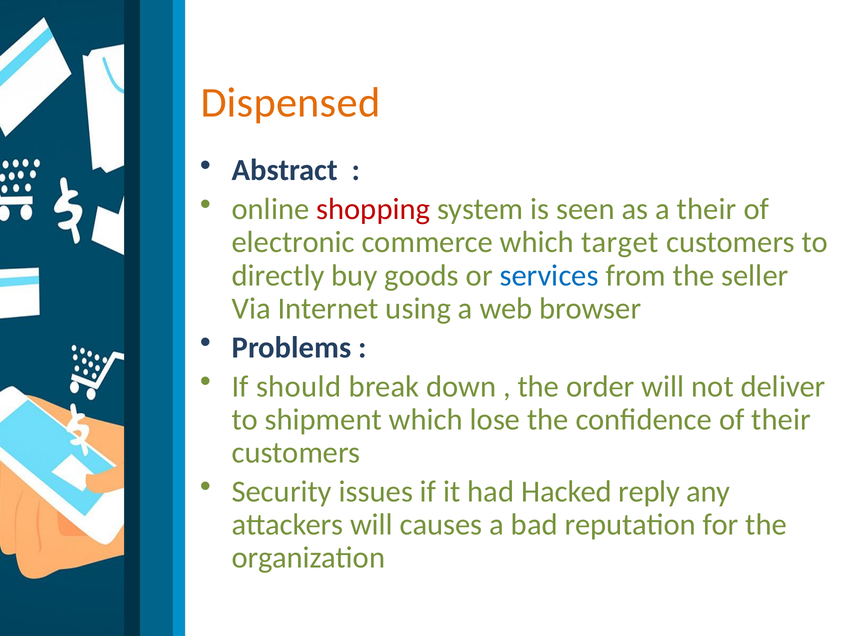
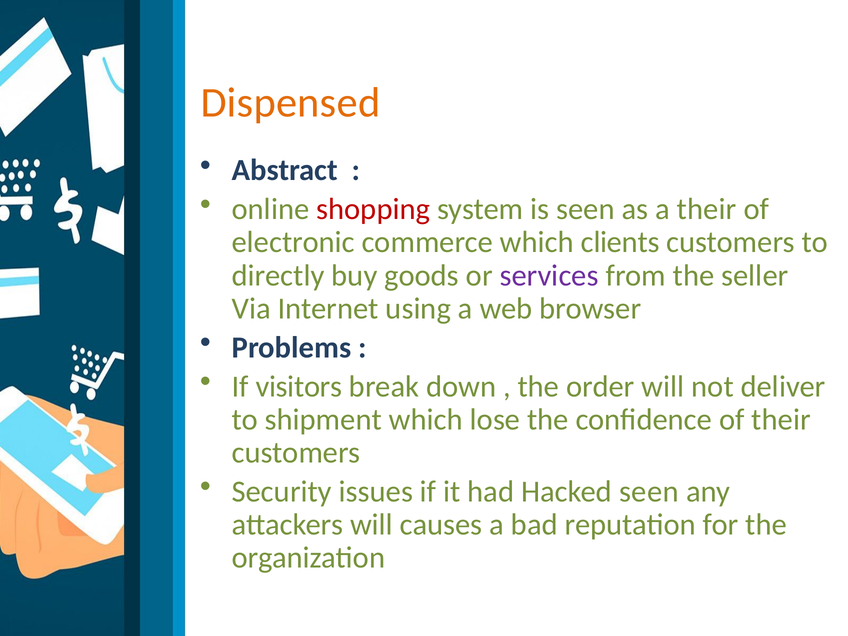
target: target -> clients
services colour: blue -> purple
should: should -> visitors
Hacked reply: reply -> seen
